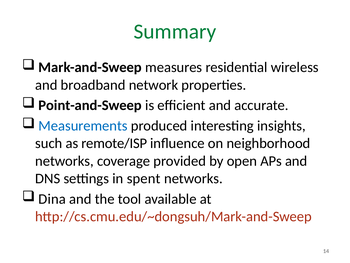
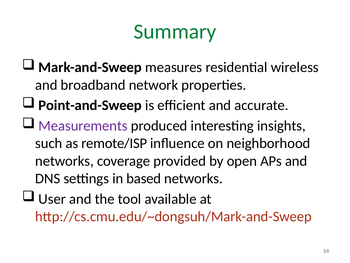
Measurements colour: blue -> purple
spent: spent -> based
Dina: Dina -> User
